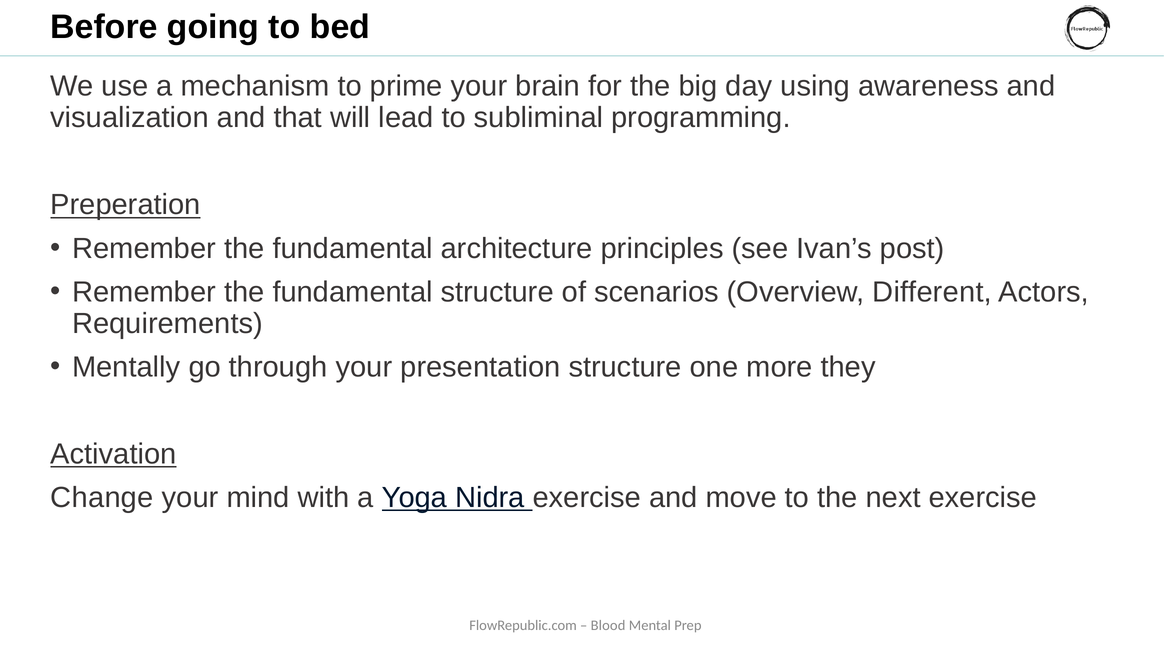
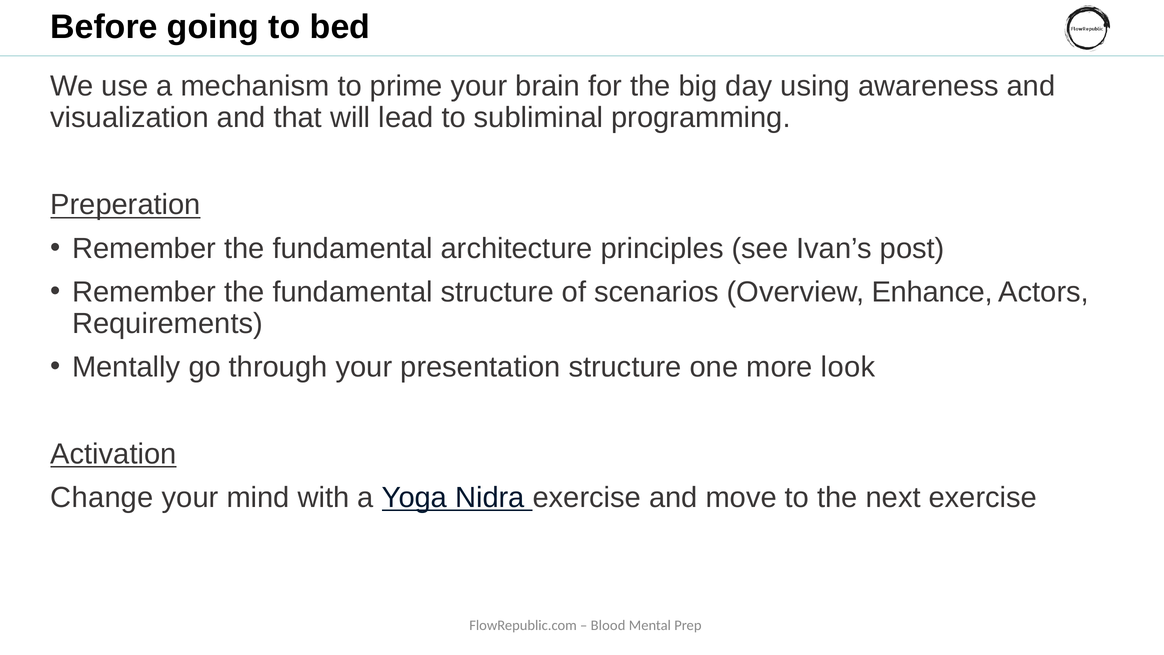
Different: Different -> Enhance
they: they -> look
